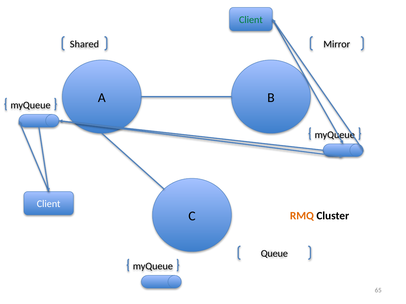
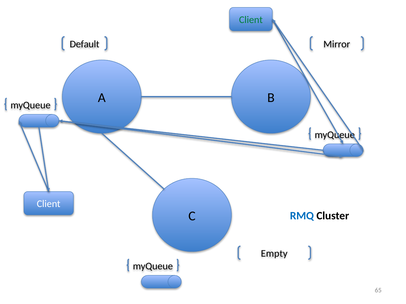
Shared: Shared -> Default
RMQ colour: orange -> blue
Queue: Queue -> Empty
